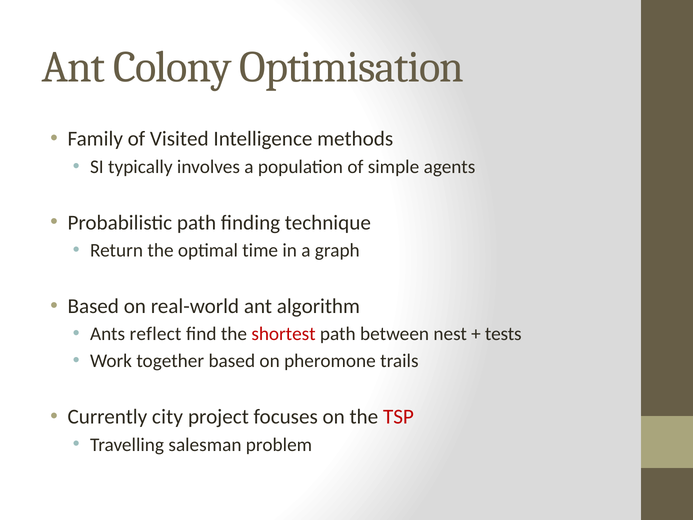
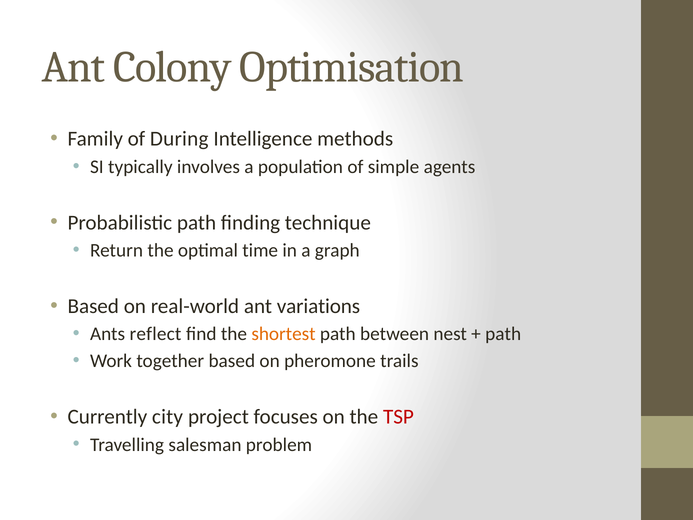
Visited: Visited -> During
algorithm: algorithm -> variations
shortest colour: red -> orange
tests at (503, 334): tests -> path
